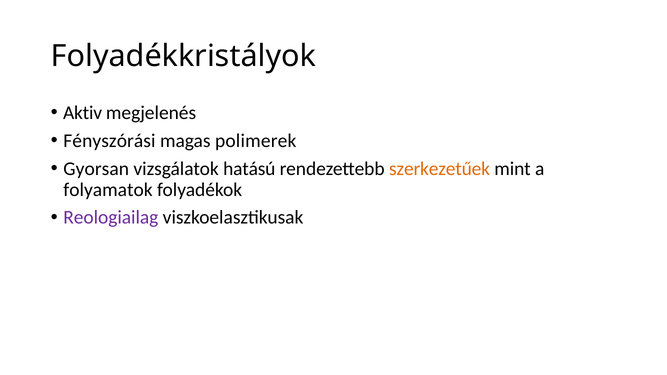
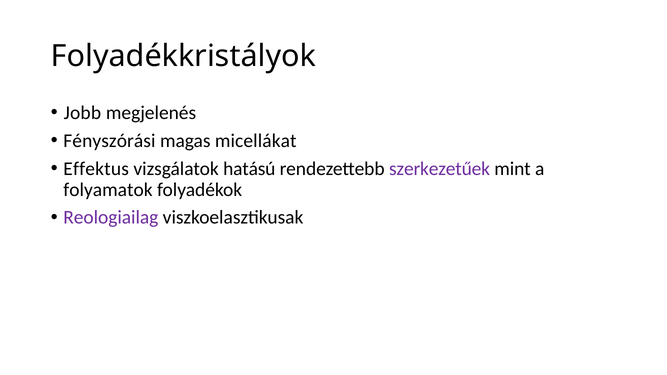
Aktiv: Aktiv -> Jobb
polimerek: polimerek -> micellákat
Gyorsan: Gyorsan -> Effektus
szerkezetűek colour: orange -> purple
